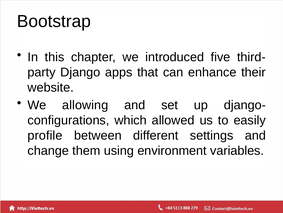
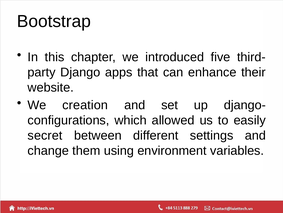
allowing: allowing -> creation
profile: profile -> secret
